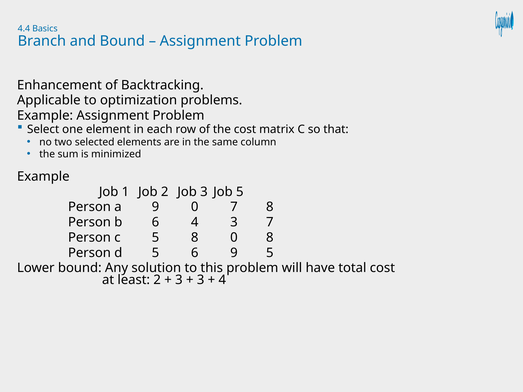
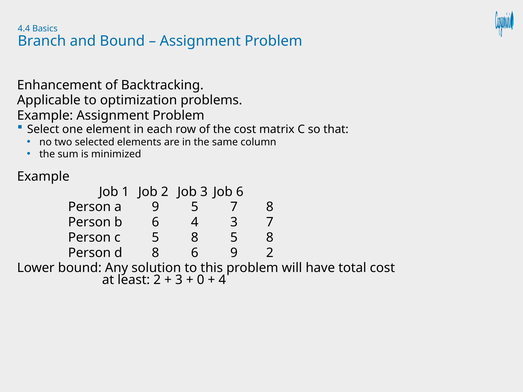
Job 5: 5 -> 6
9 0: 0 -> 5
8 0: 0 -> 5
d 5: 5 -> 8
9 5: 5 -> 2
3 at (201, 280): 3 -> 0
